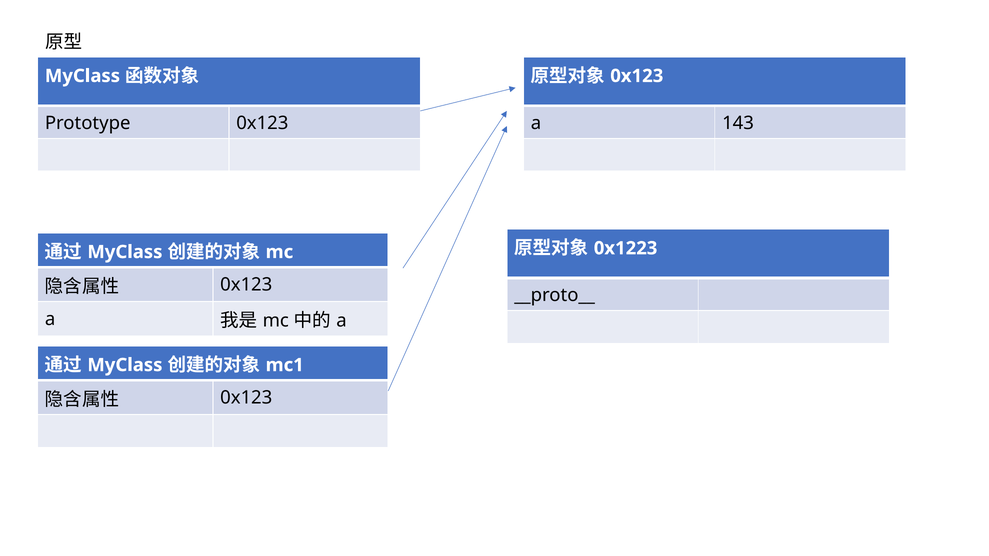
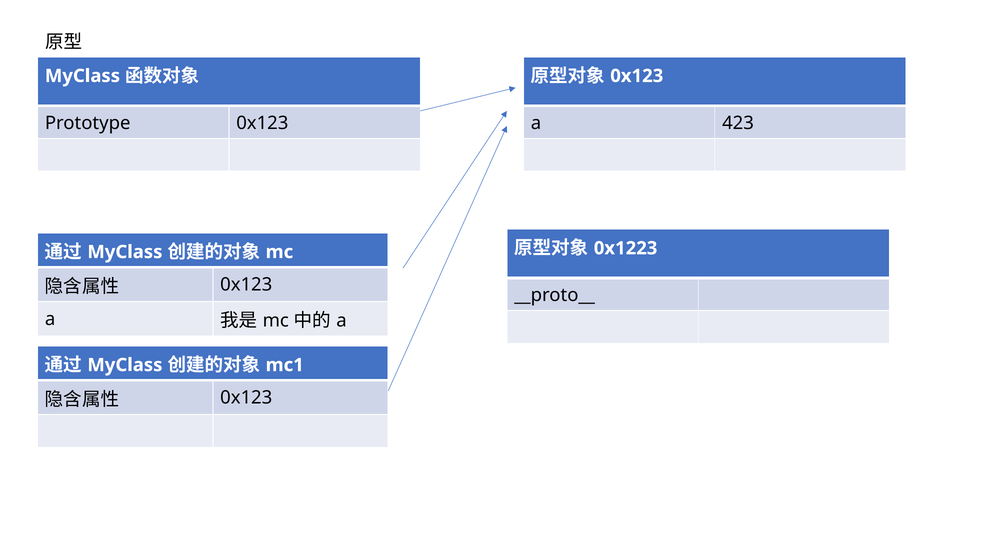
143: 143 -> 423
